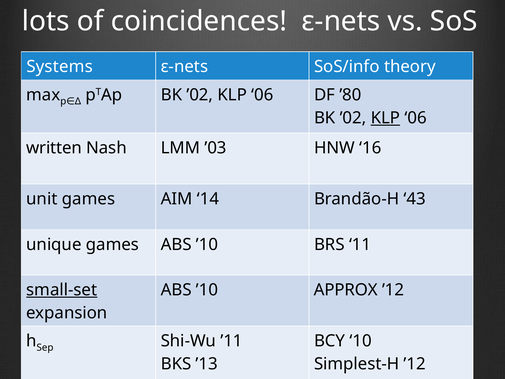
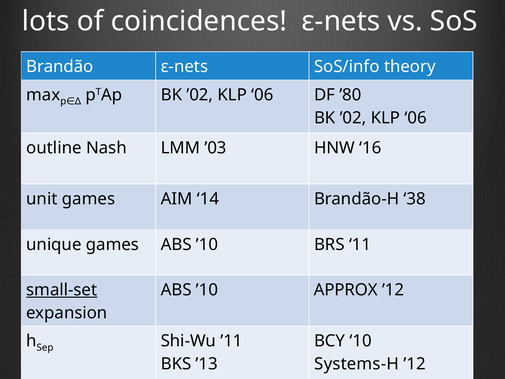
Systems: Systems -> Brandão
KLP at (385, 118) underline: present -> none
written: written -> outline
43: 43 -> 38
Simplest-H: Simplest-H -> Systems-H
